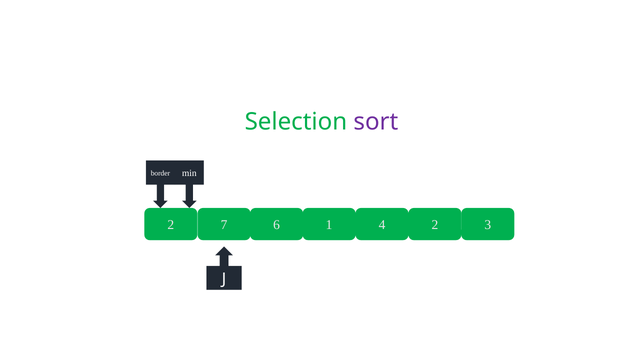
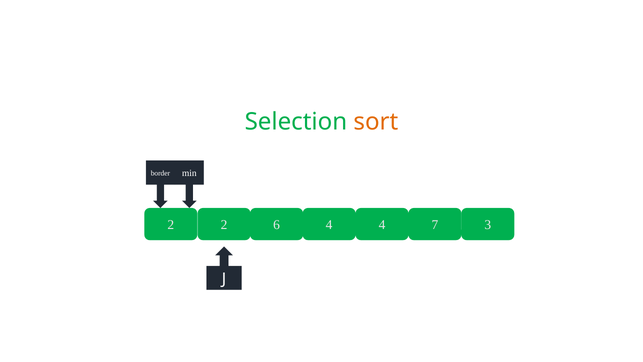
sort colour: purple -> orange
2 7: 7 -> 2
6 1: 1 -> 4
4 2: 2 -> 7
